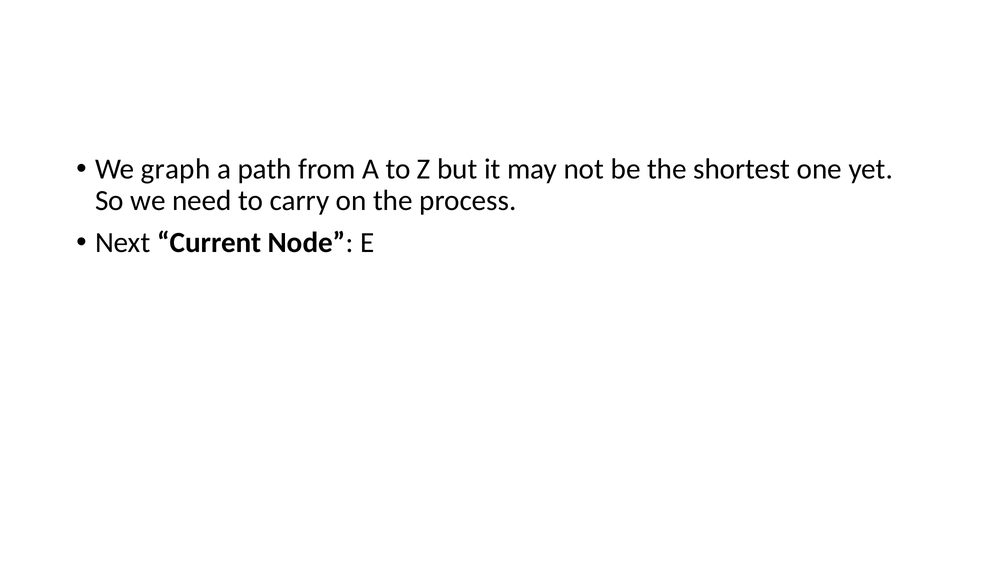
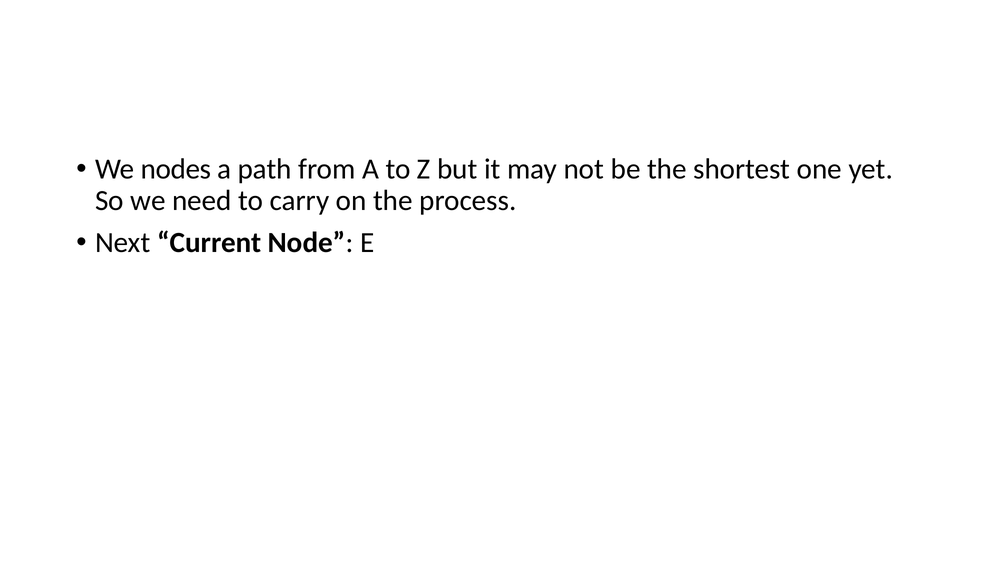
graph: graph -> nodes
